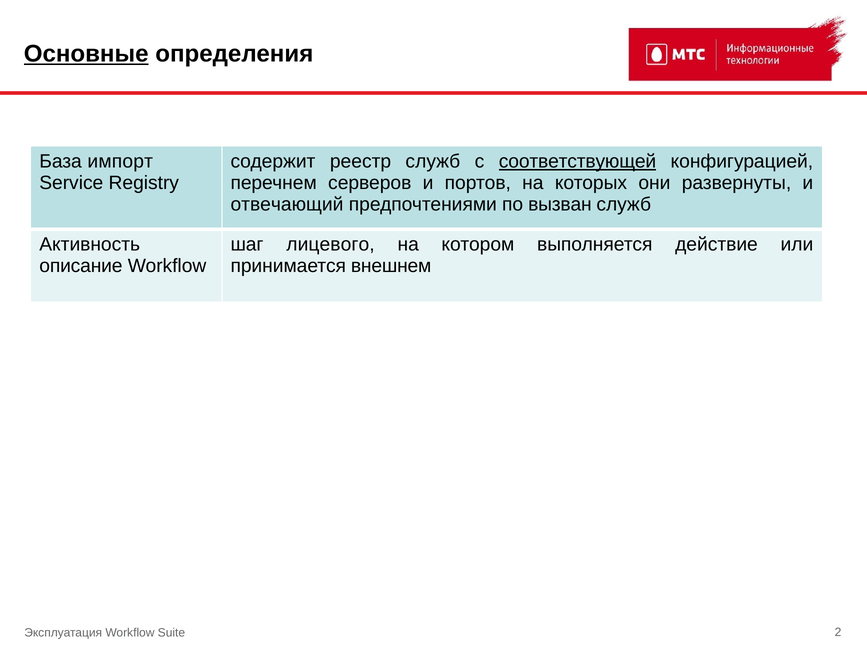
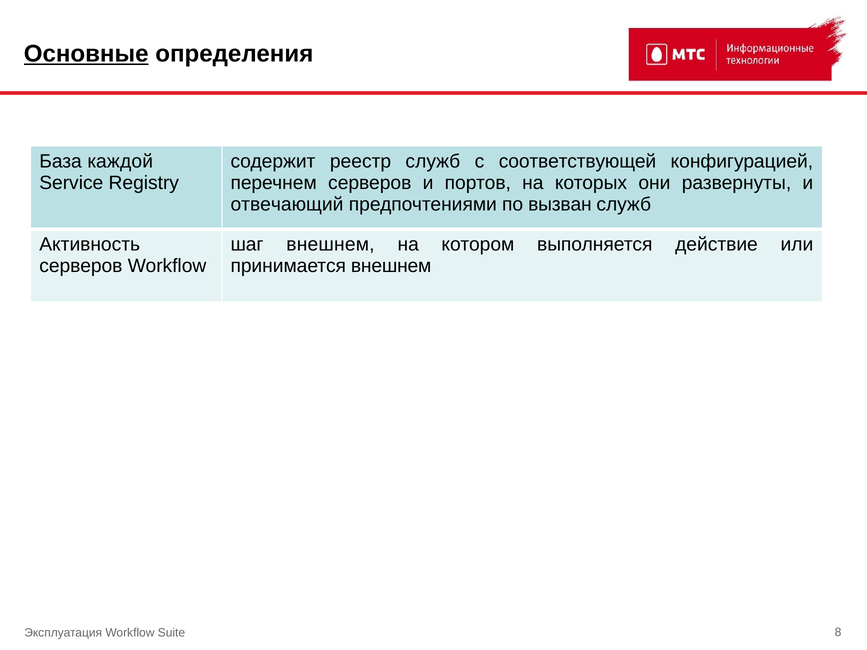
импорт: импорт -> каждой
соответствующей underline: present -> none
шаг лицевого: лицевого -> внешнем
описание at (81, 266): описание -> серверов
2: 2 -> 8
